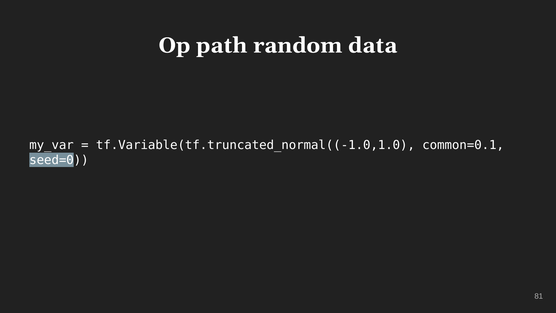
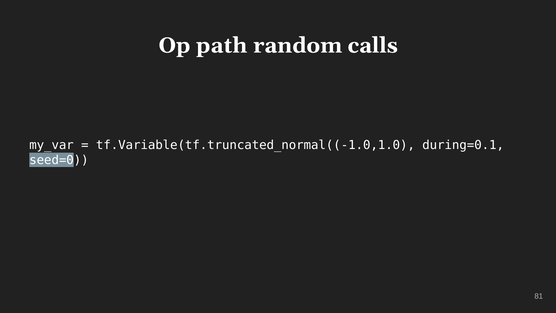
data: data -> calls
common=0.1: common=0.1 -> during=0.1
